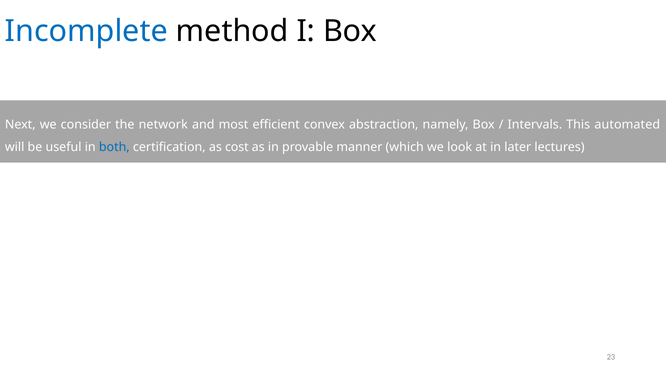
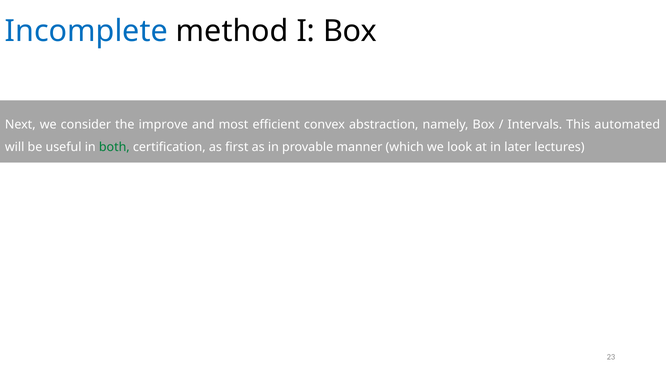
network: network -> improve
both colour: blue -> green
cost: cost -> first
